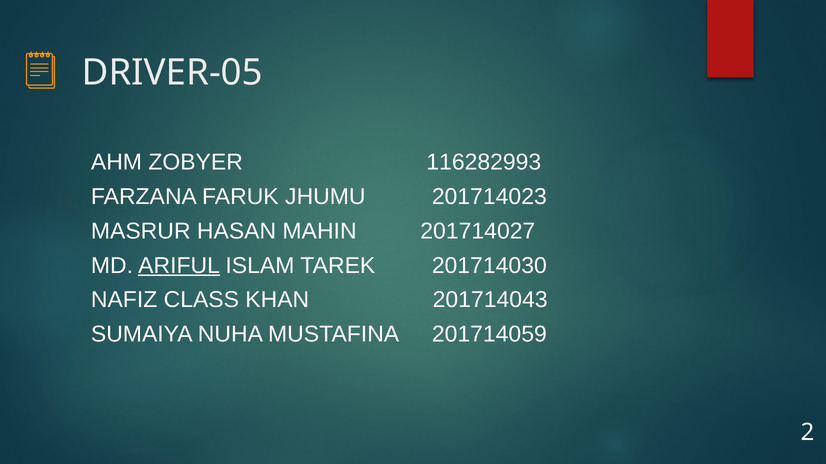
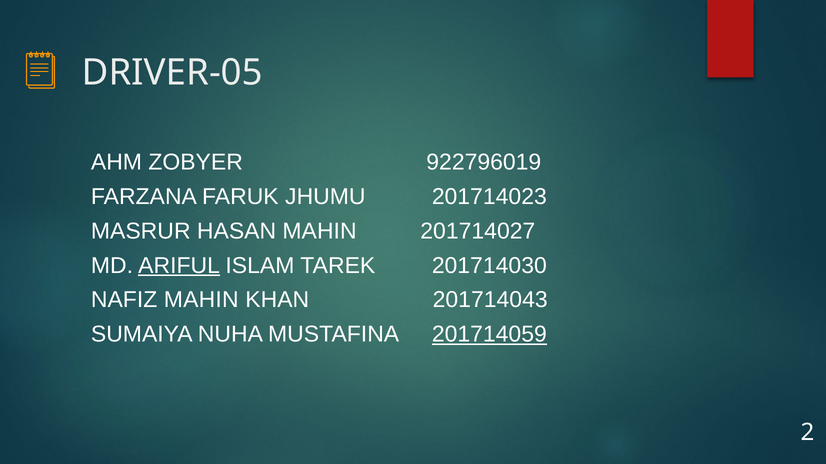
116282993: 116282993 -> 922796019
NAFIZ CLASS: CLASS -> MAHIN
201714059 underline: none -> present
